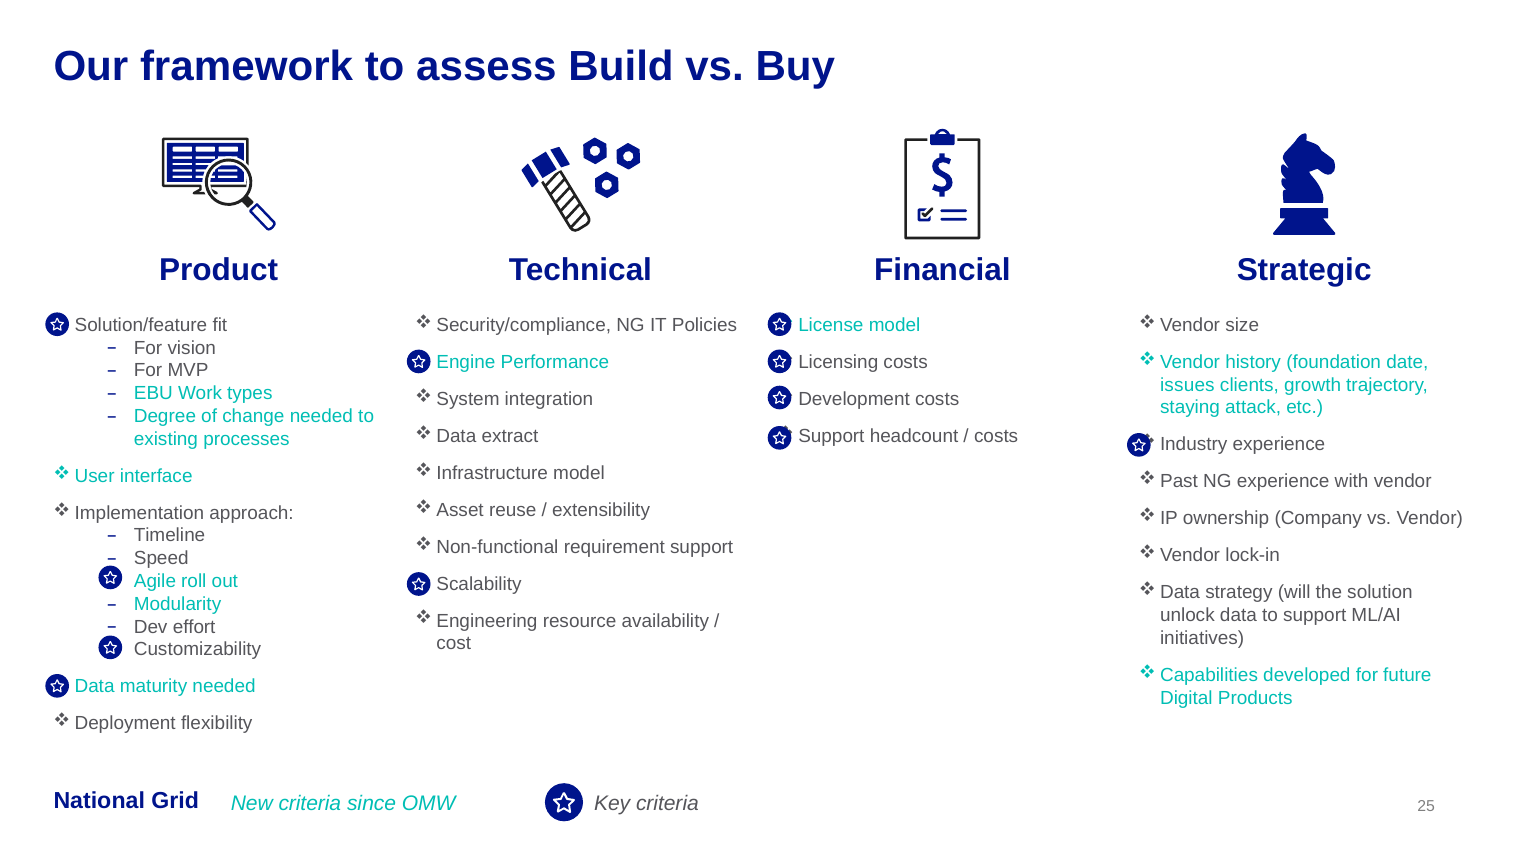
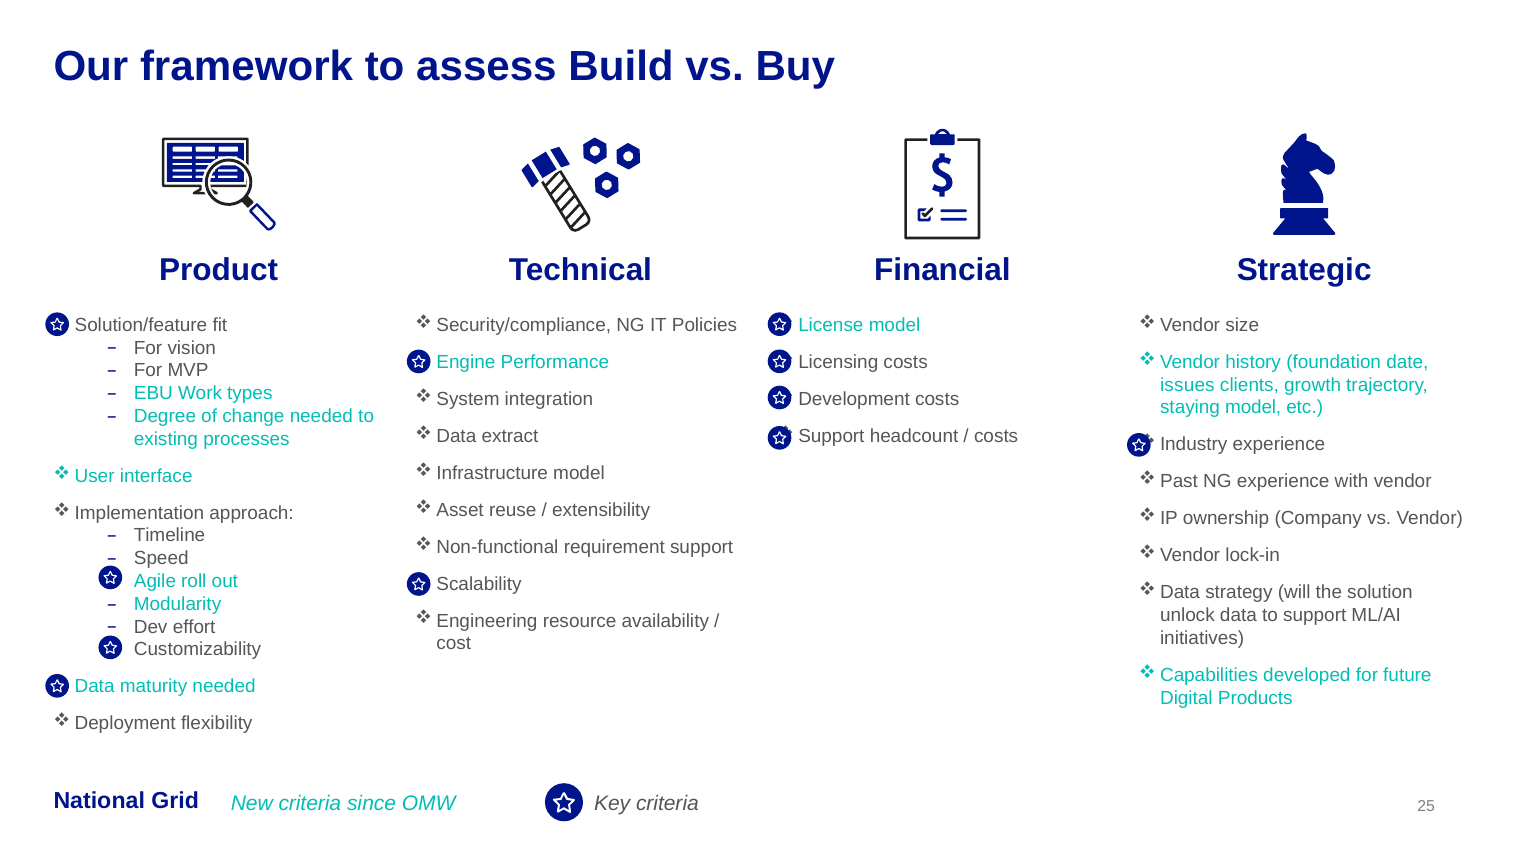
staying attack: attack -> model
